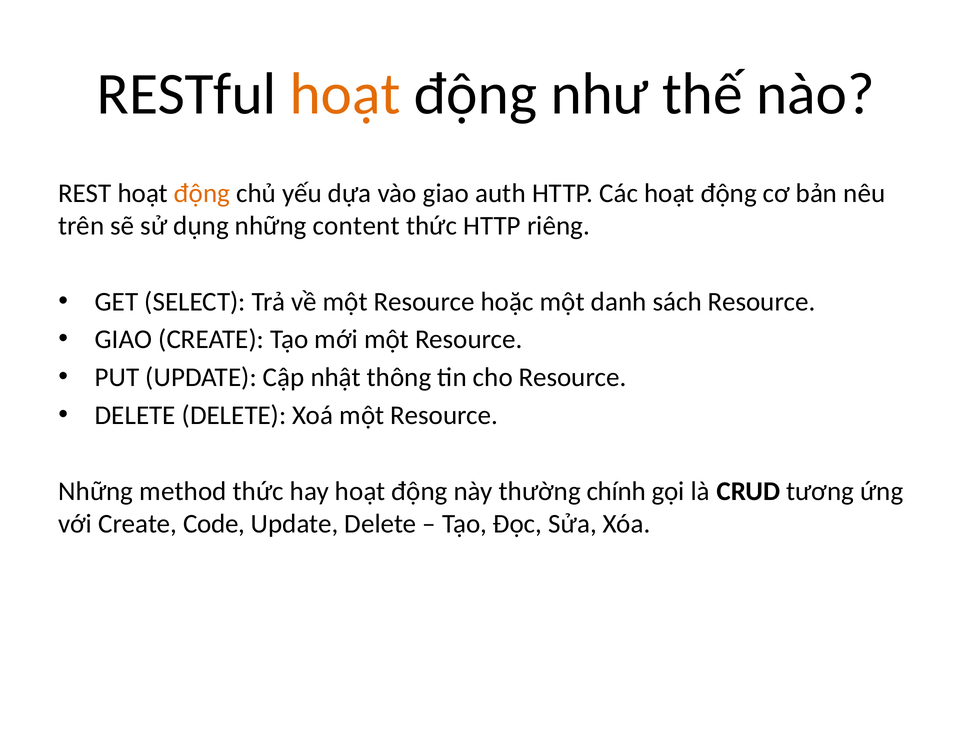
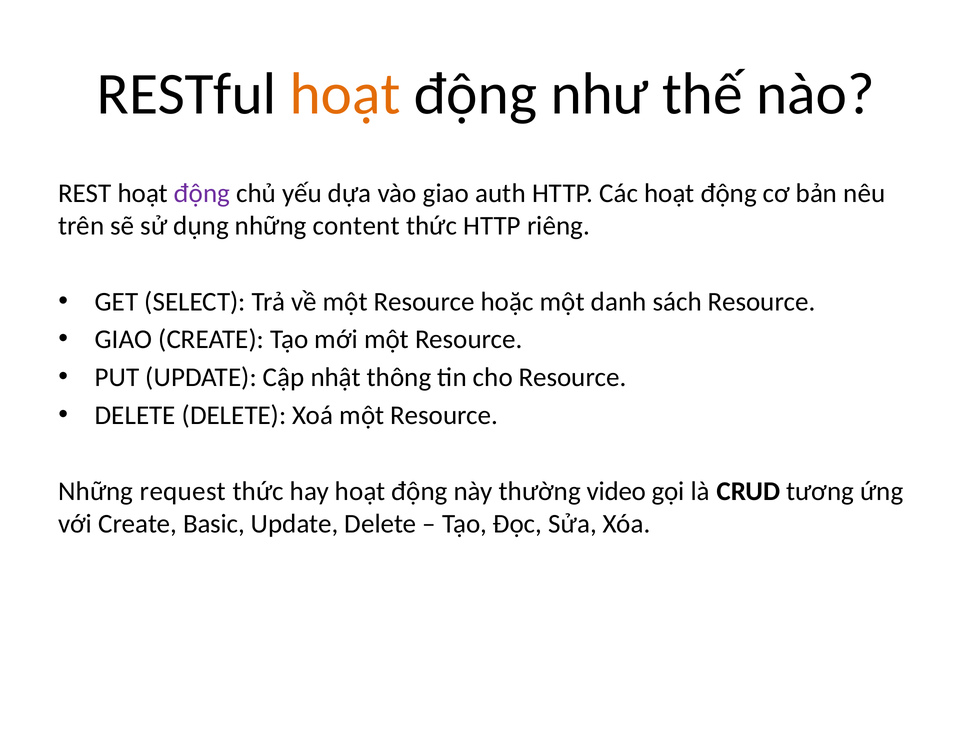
động at (202, 193) colour: orange -> purple
method: method -> request
chính: chính -> video
Code: Code -> Basic
